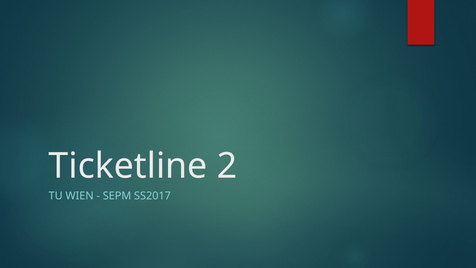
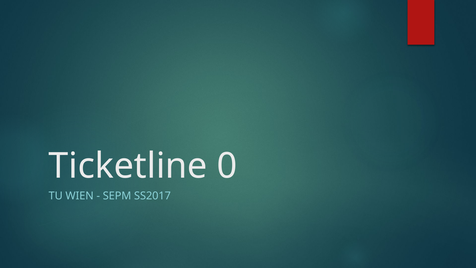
2: 2 -> 0
